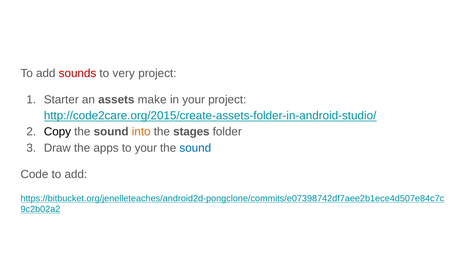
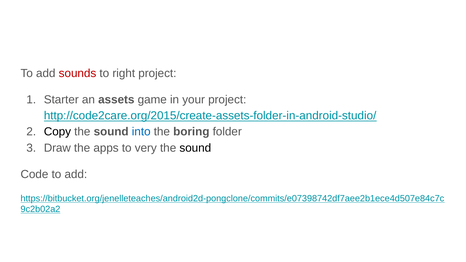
very: very -> right
make: make -> game
into colour: orange -> blue
stages: stages -> boring
to your: your -> very
sound at (195, 148) colour: blue -> black
